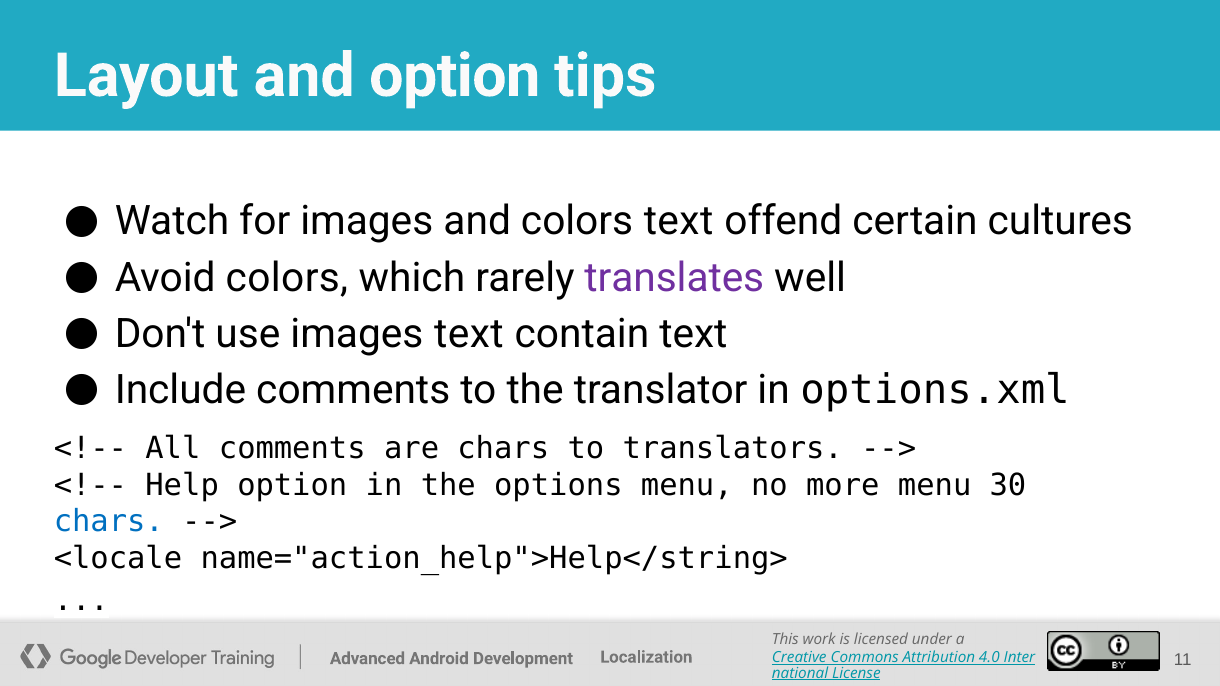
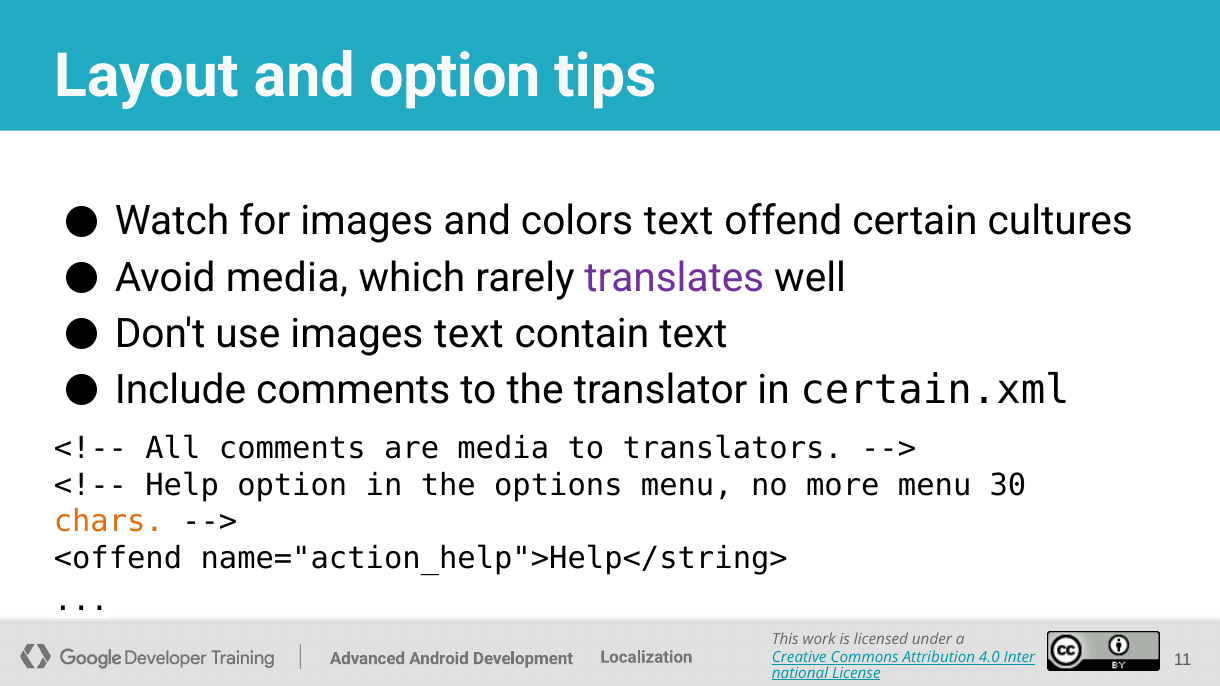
Avoid colors: colors -> media
options.xml: options.xml -> certain.xml
are chars: chars -> media
chars at (109, 522) colour: blue -> orange
<locale: <locale -> <offend
